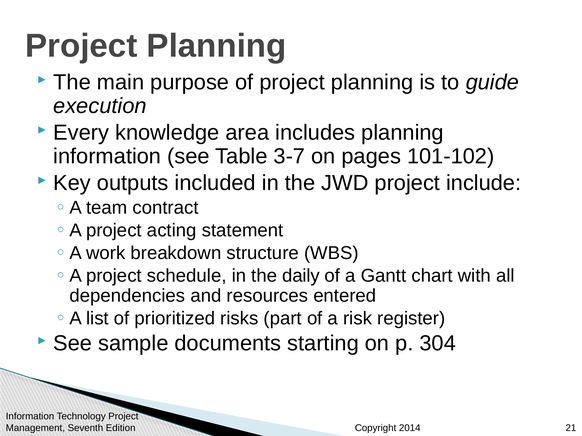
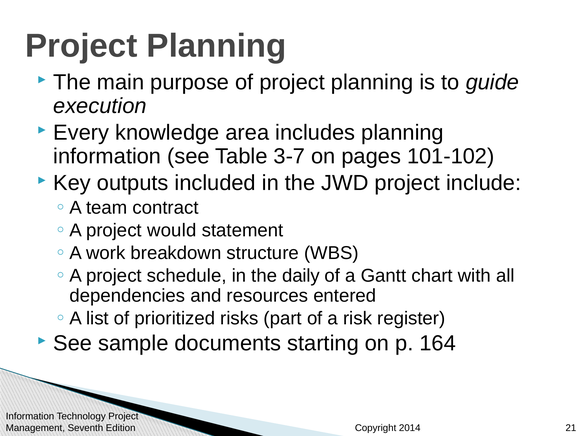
acting: acting -> would
304: 304 -> 164
